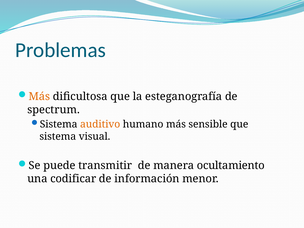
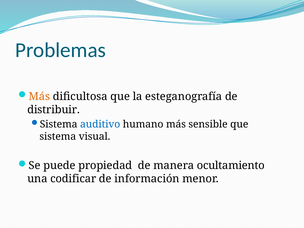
spectrum: spectrum -> distribuir
auditivo colour: orange -> blue
transmitir: transmitir -> propiedad
